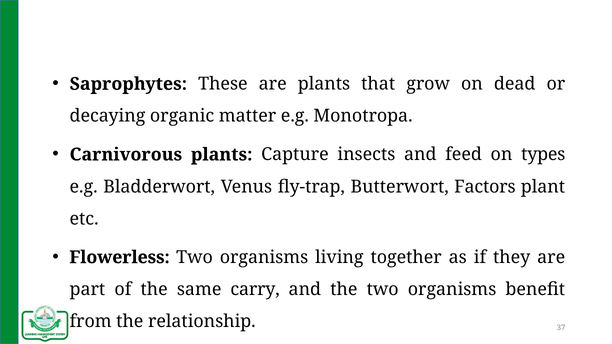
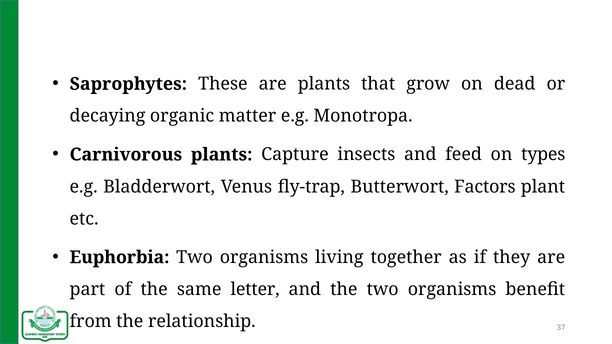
Flowerless: Flowerless -> Euphorbia
carry: carry -> letter
